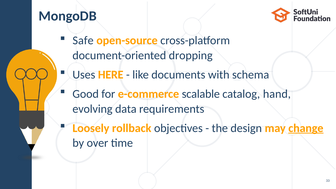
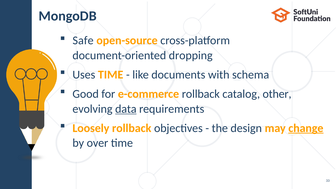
Uses HERE: HERE -> TIME
e-commerce scalable: scalable -> rollback
hand: hand -> other
data underline: none -> present
